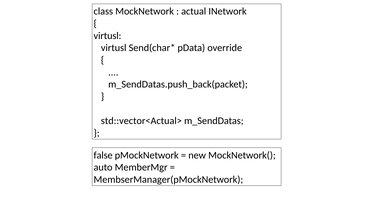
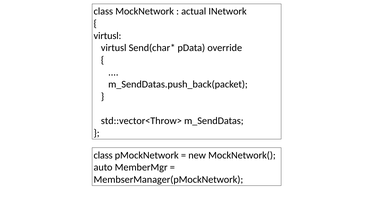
std::vector<Actual>: std::vector<Actual> -> std::vector<Throw>
false at (103, 155): false -> class
